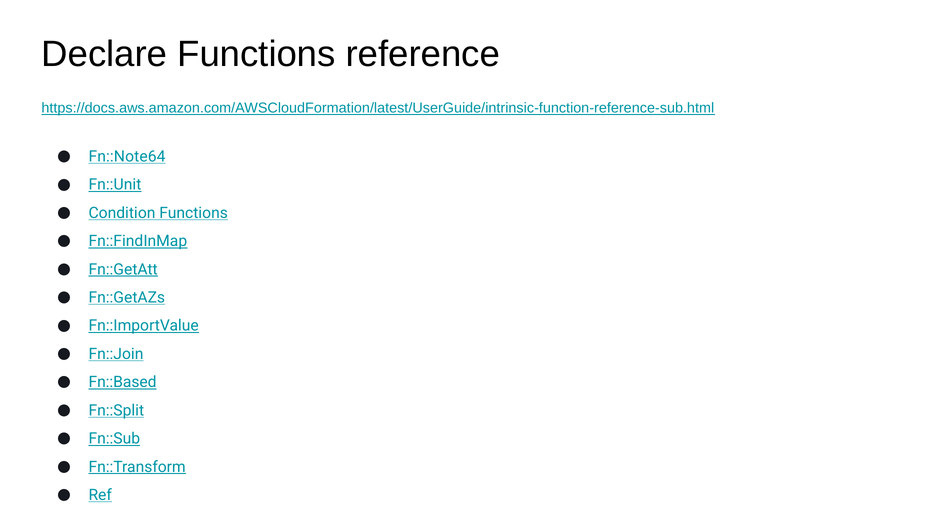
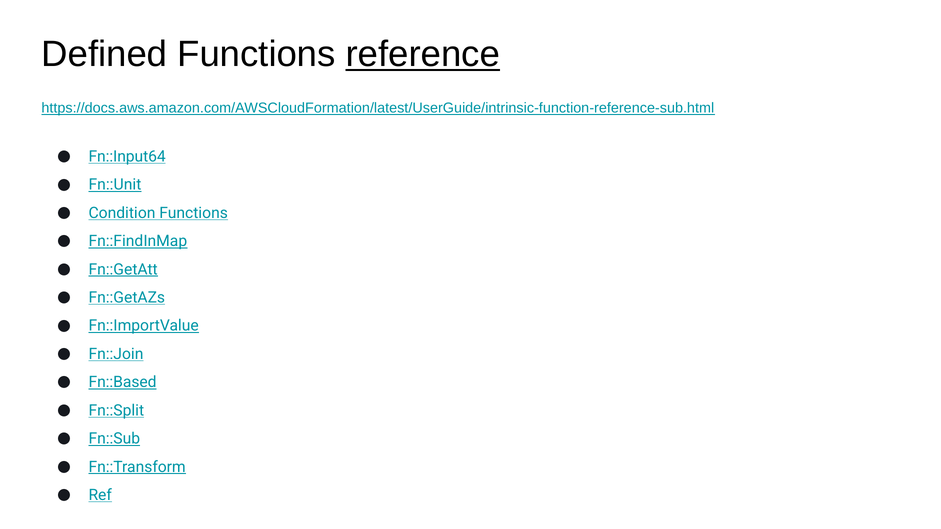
Declare: Declare -> Defined
reference underline: none -> present
Fn::Note64: Fn::Note64 -> Fn::Input64
